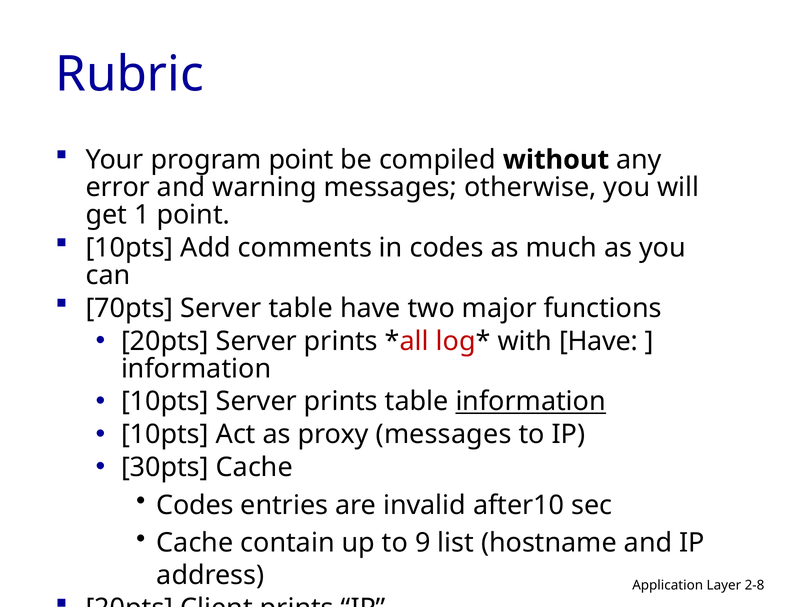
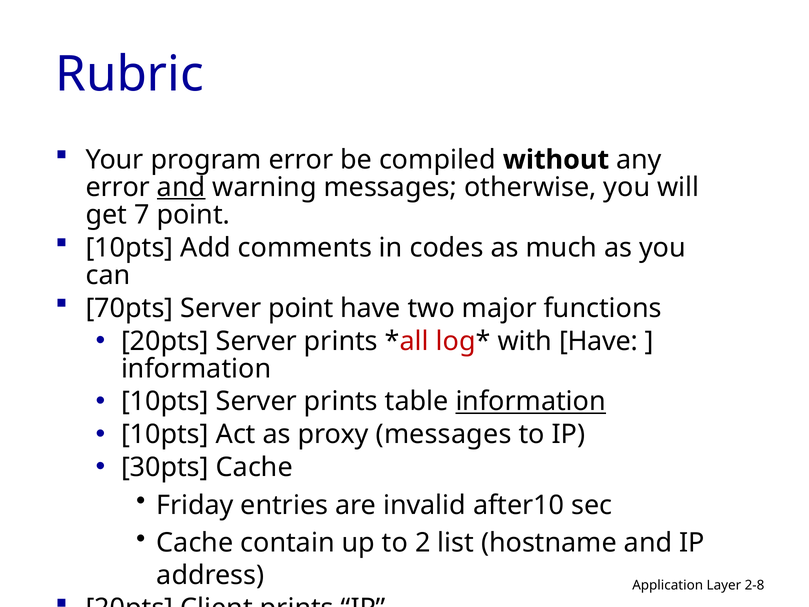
program point: point -> error
and at (181, 187) underline: none -> present
1: 1 -> 7
Server table: table -> point
Codes at (195, 505): Codes -> Friday
9: 9 -> 2
